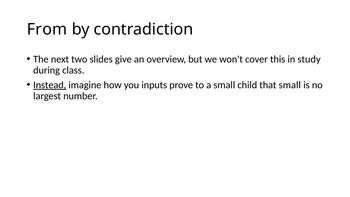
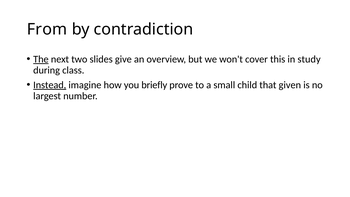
The underline: none -> present
inputs: inputs -> briefly
that small: small -> given
